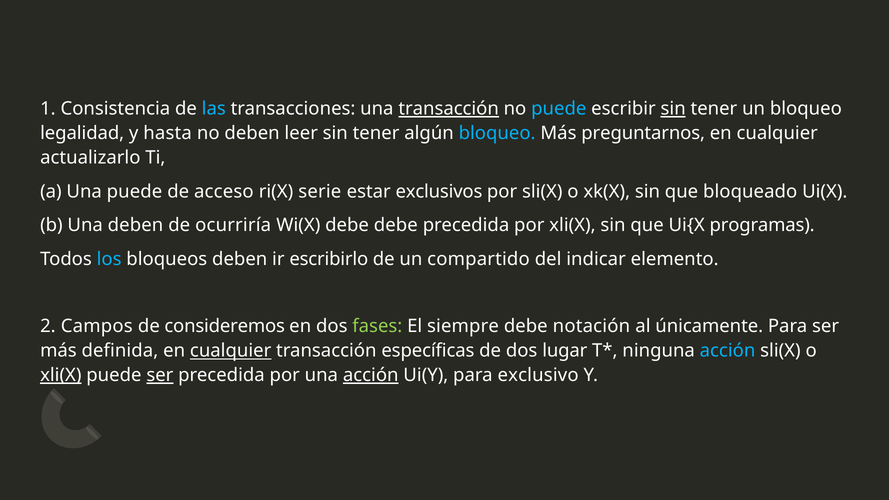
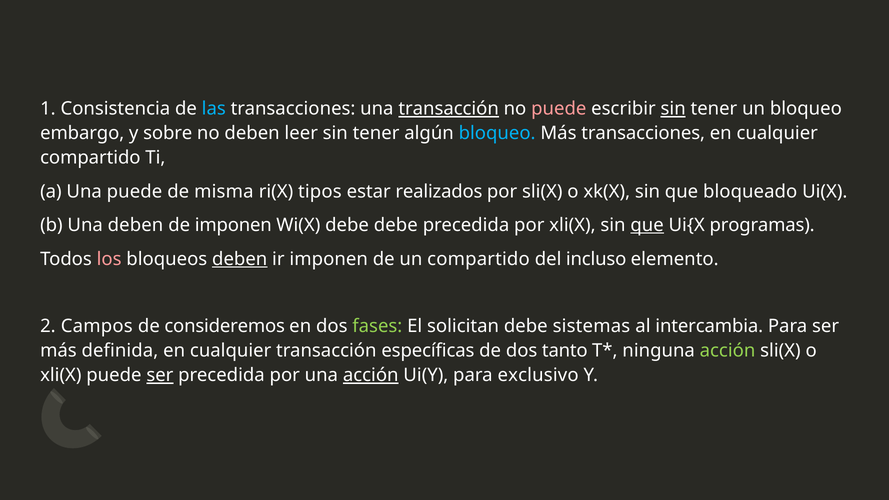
puede at (559, 109) colour: light blue -> pink
legalidad: legalidad -> embargo
hasta: hasta -> sobre
Más preguntarnos: preguntarnos -> transacciones
actualizarlo at (90, 158): actualizarlo -> compartido
acceso: acceso -> misma
serie: serie -> tipos
exclusivos: exclusivos -> realizados
de ocurriría: ocurriría -> imponen
que at (647, 225) underline: none -> present
los colour: light blue -> pink
deben at (240, 259) underline: none -> present
ir escribirlo: escribirlo -> imponen
indicar: indicar -> incluso
siempre: siempre -> solicitan
notación: notación -> sistemas
únicamente: únicamente -> intercambia
cualquier at (231, 351) underline: present -> none
lugar: lugar -> tanto
acción at (728, 351) colour: light blue -> light green
xli(X at (61, 375) underline: present -> none
